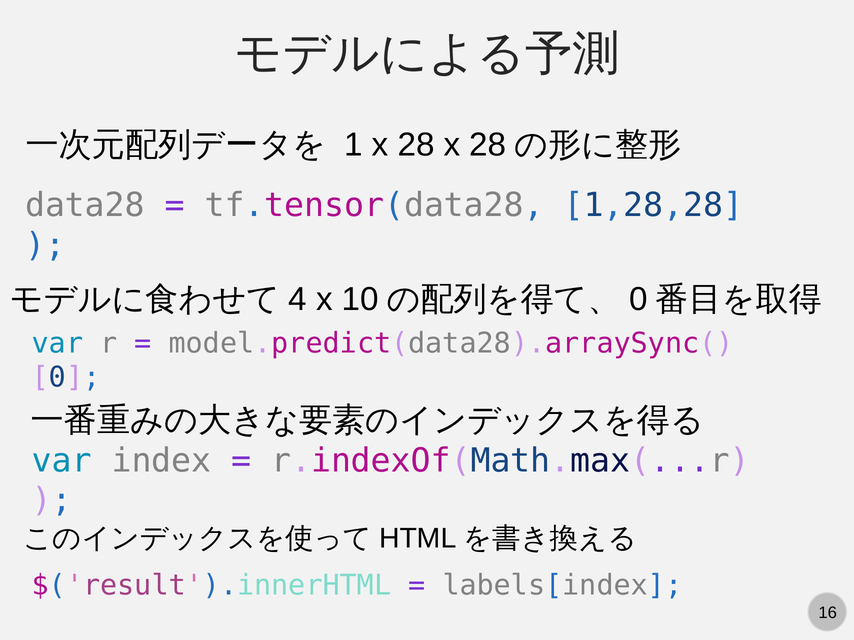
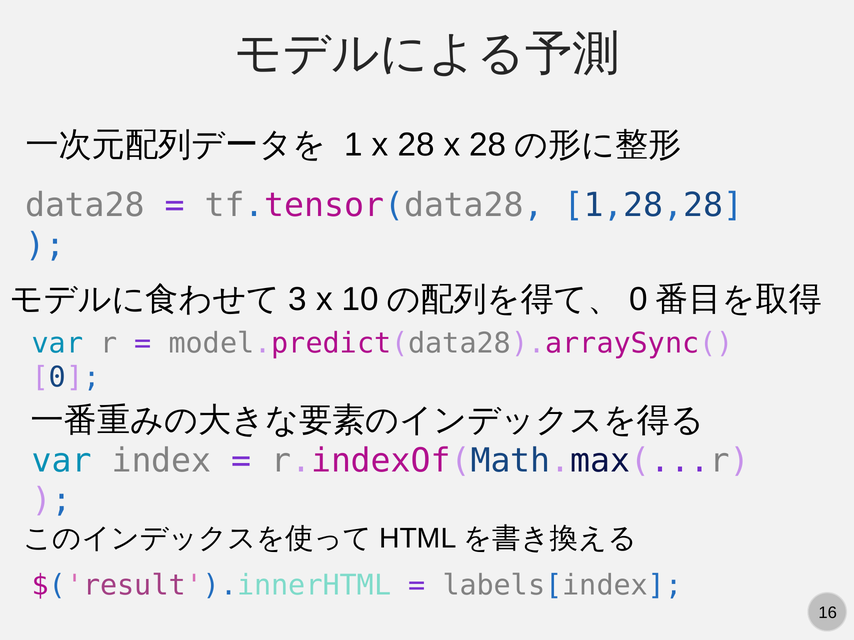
4: 4 -> 3
